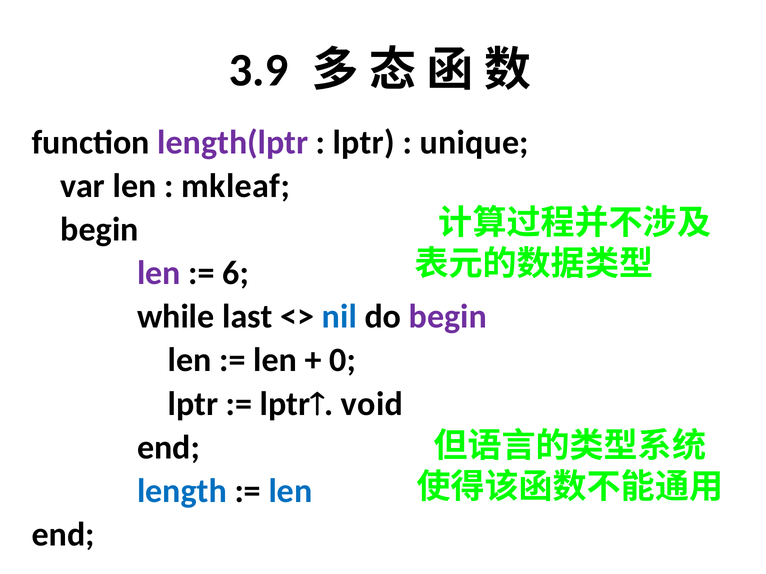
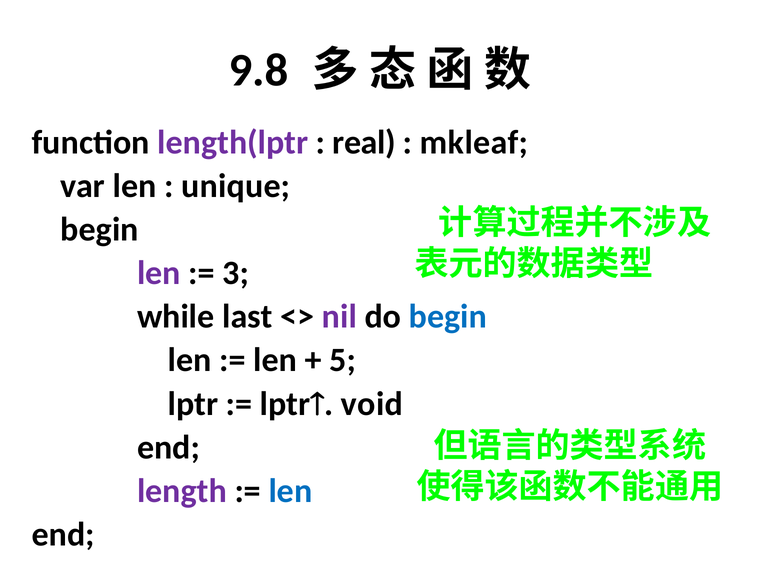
3.9: 3.9 -> 9.8
lptr at (364, 143): lptr -> real
unique: unique -> mkleaf
mkleaf: mkleaf -> unique
6: 6 -> 3
nil colour: blue -> purple
begin at (448, 317) colour: purple -> blue
0: 0 -> 5
length colour: blue -> purple
